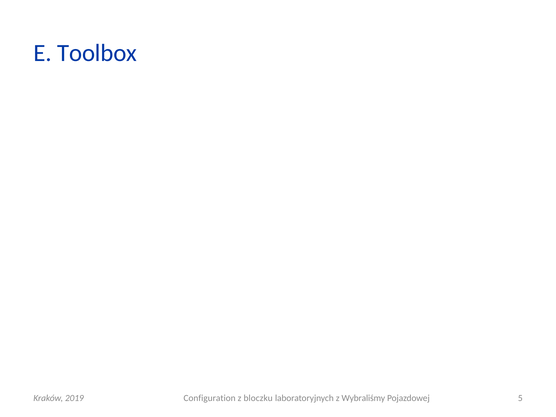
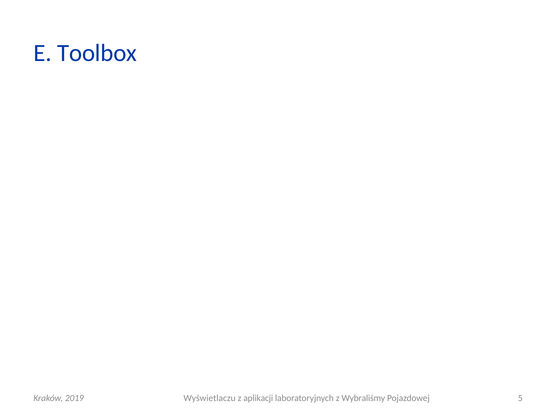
Configuration: Configuration -> Wyświetlaczu
bloczku: bloczku -> aplikacji
